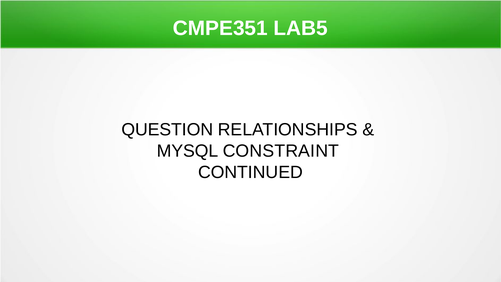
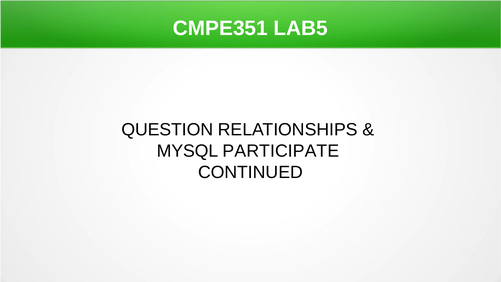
CONSTRAINT: CONSTRAINT -> PARTICIPATE
